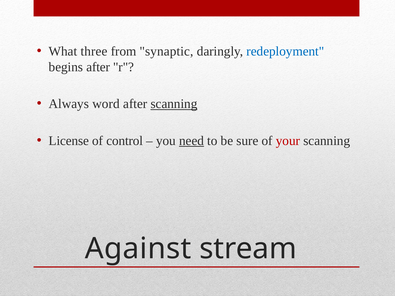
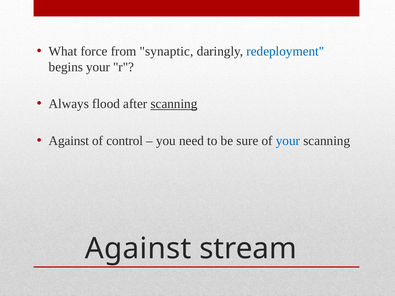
three: three -> force
begins after: after -> your
word: word -> flood
License at (69, 141): License -> Against
need underline: present -> none
your at (288, 141) colour: red -> blue
